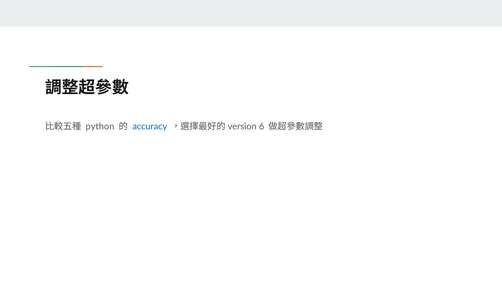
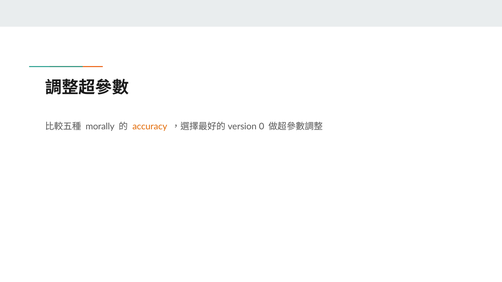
python: python -> morally
accuracy colour: blue -> orange
6: 6 -> 0
